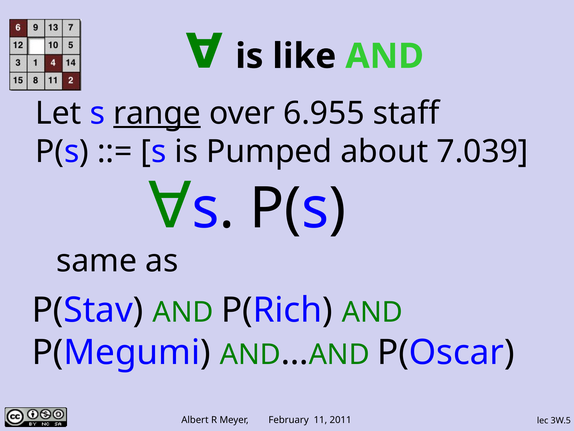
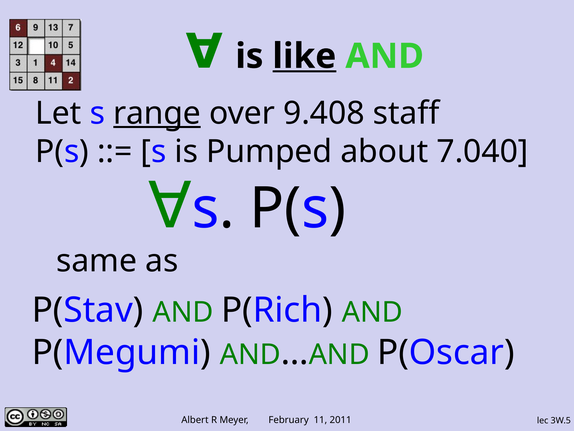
like underline: none -> present
6.955: 6.955 -> 9.408
7.039: 7.039 -> 7.040
